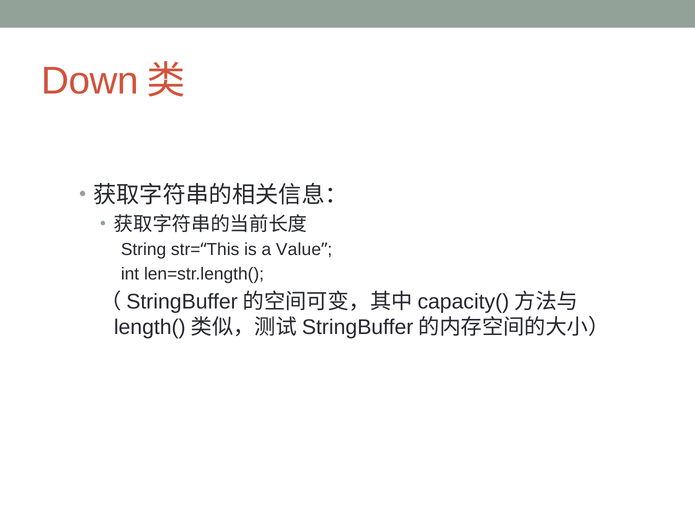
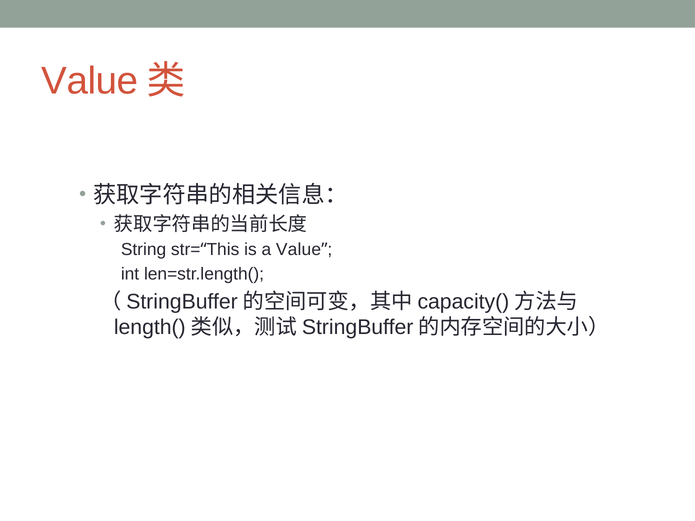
Down at (90, 81): Down -> Value
